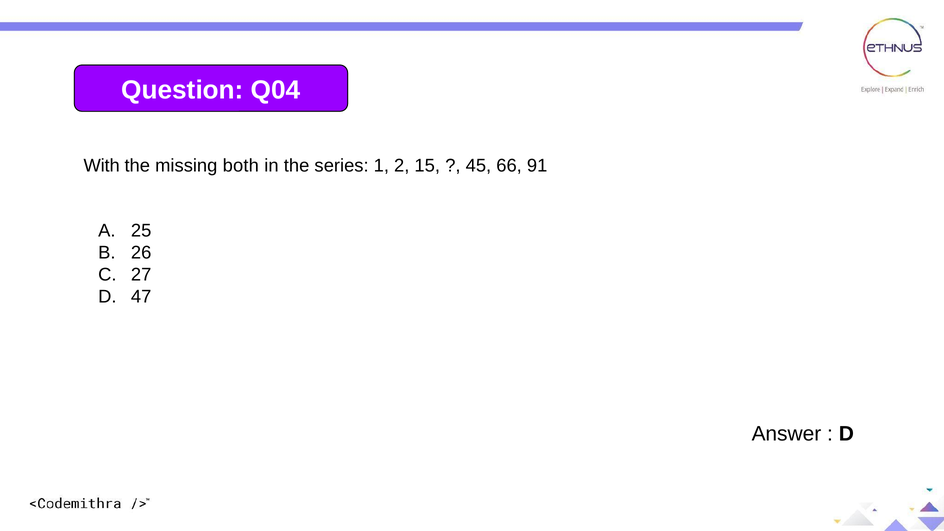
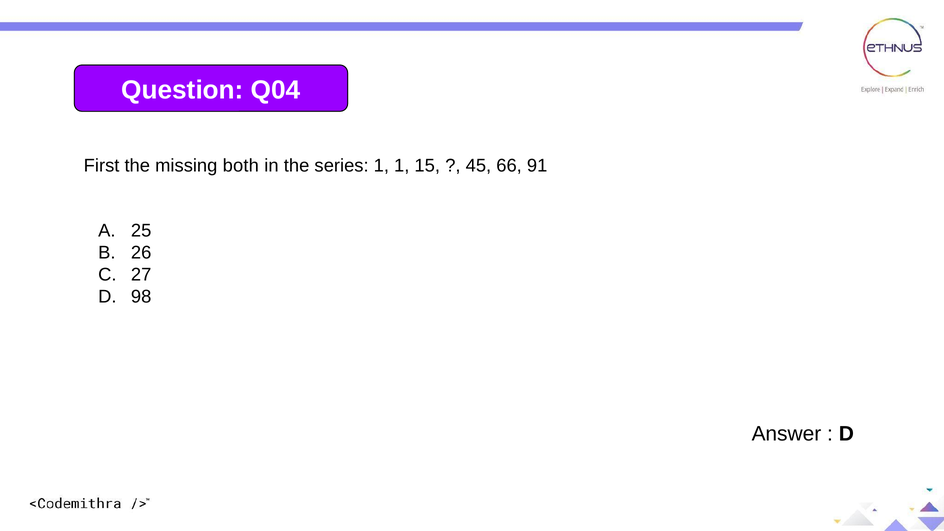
With: With -> First
1 2: 2 -> 1
47: 47 -> 98
